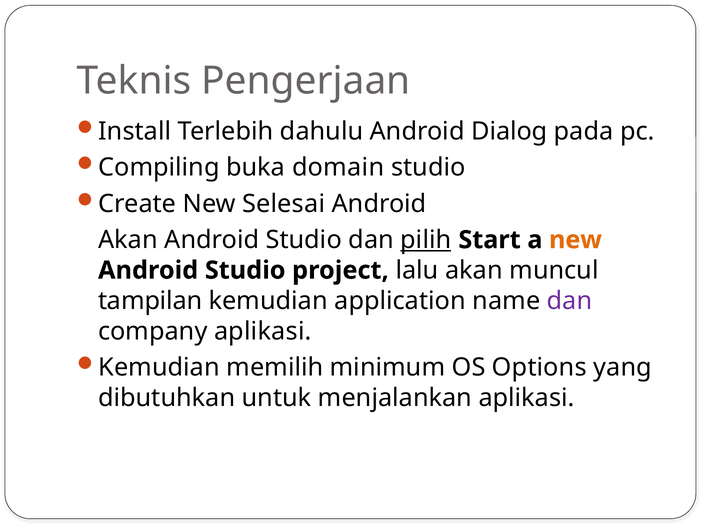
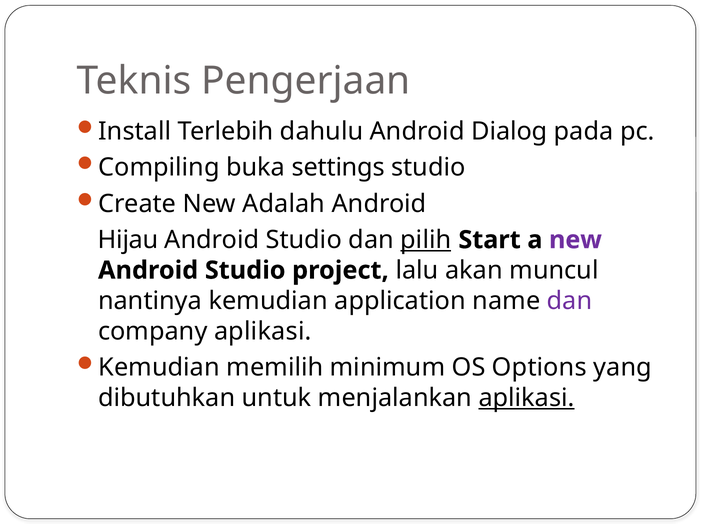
domain: domain -> settings
Selesai: Selesai -> Adalah
Akan at (128, 240): Akan -> Hijau
new at (575, 240) colour: orange -> purple
tampilan: tampilan -> nantinya
aplikasi at (527, 398) underline: none -> present
